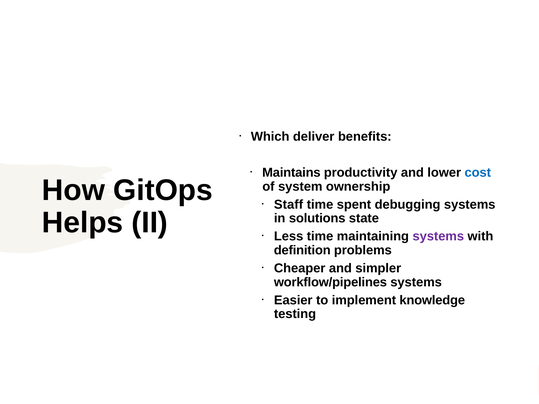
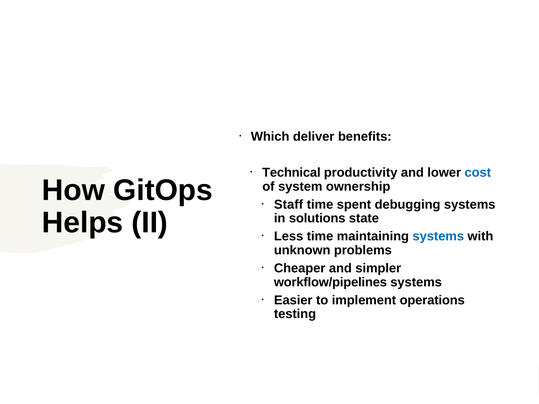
Maintains: Maintains -> Technical
systems at (438, 236) colour: purple -> blue
definition: definition -> unknown
knowledge: knowledge -> operations
